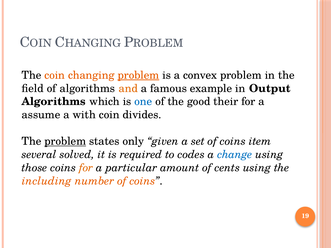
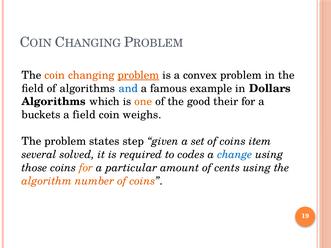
and colour: orange -> blue
Output: Output -> Dollars
one colour: blue -> orange
assume: assume -> buckets
a with: with -> field
divides: divides -> weighs
problem at (65, 141) underline: present -> none
only: only -> step
including: including -> algorithm
